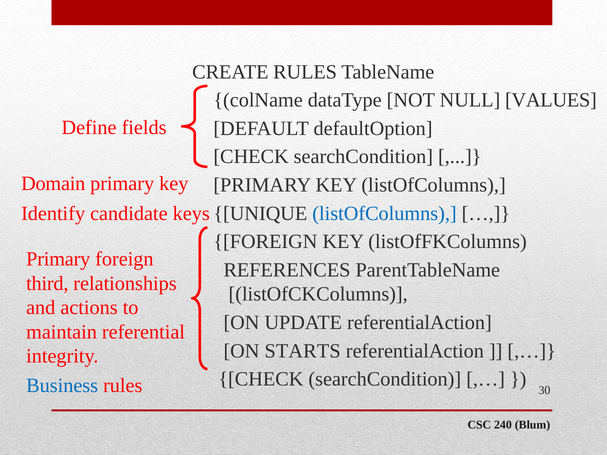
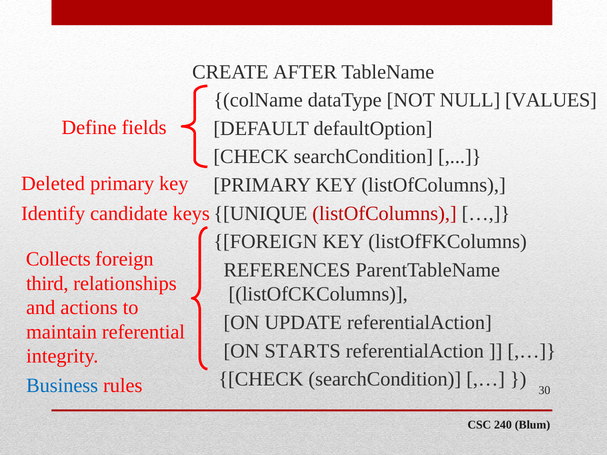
CREATE RULES: RULES -> AFTER
Domain: Domain -> Deleted
listOfColumns at (385, 213) colour: blue -> red
Primary at (58, 259): Primary -> Collects
